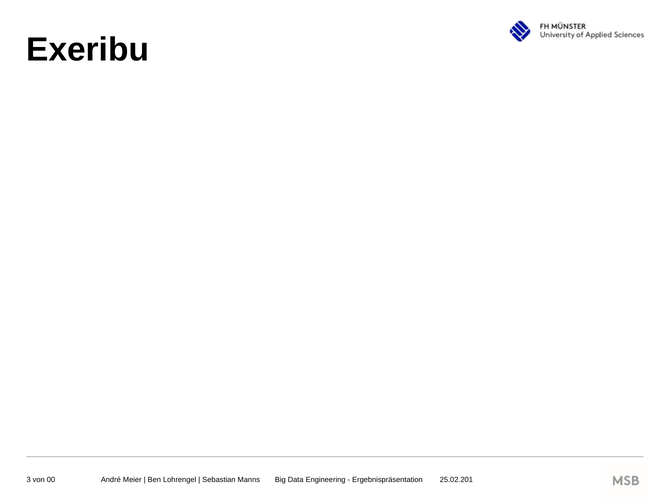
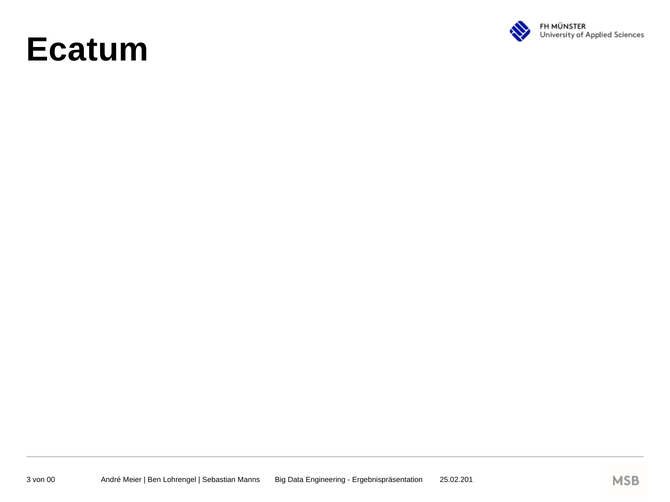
Exeribu: Exeribu -> Ecatum
